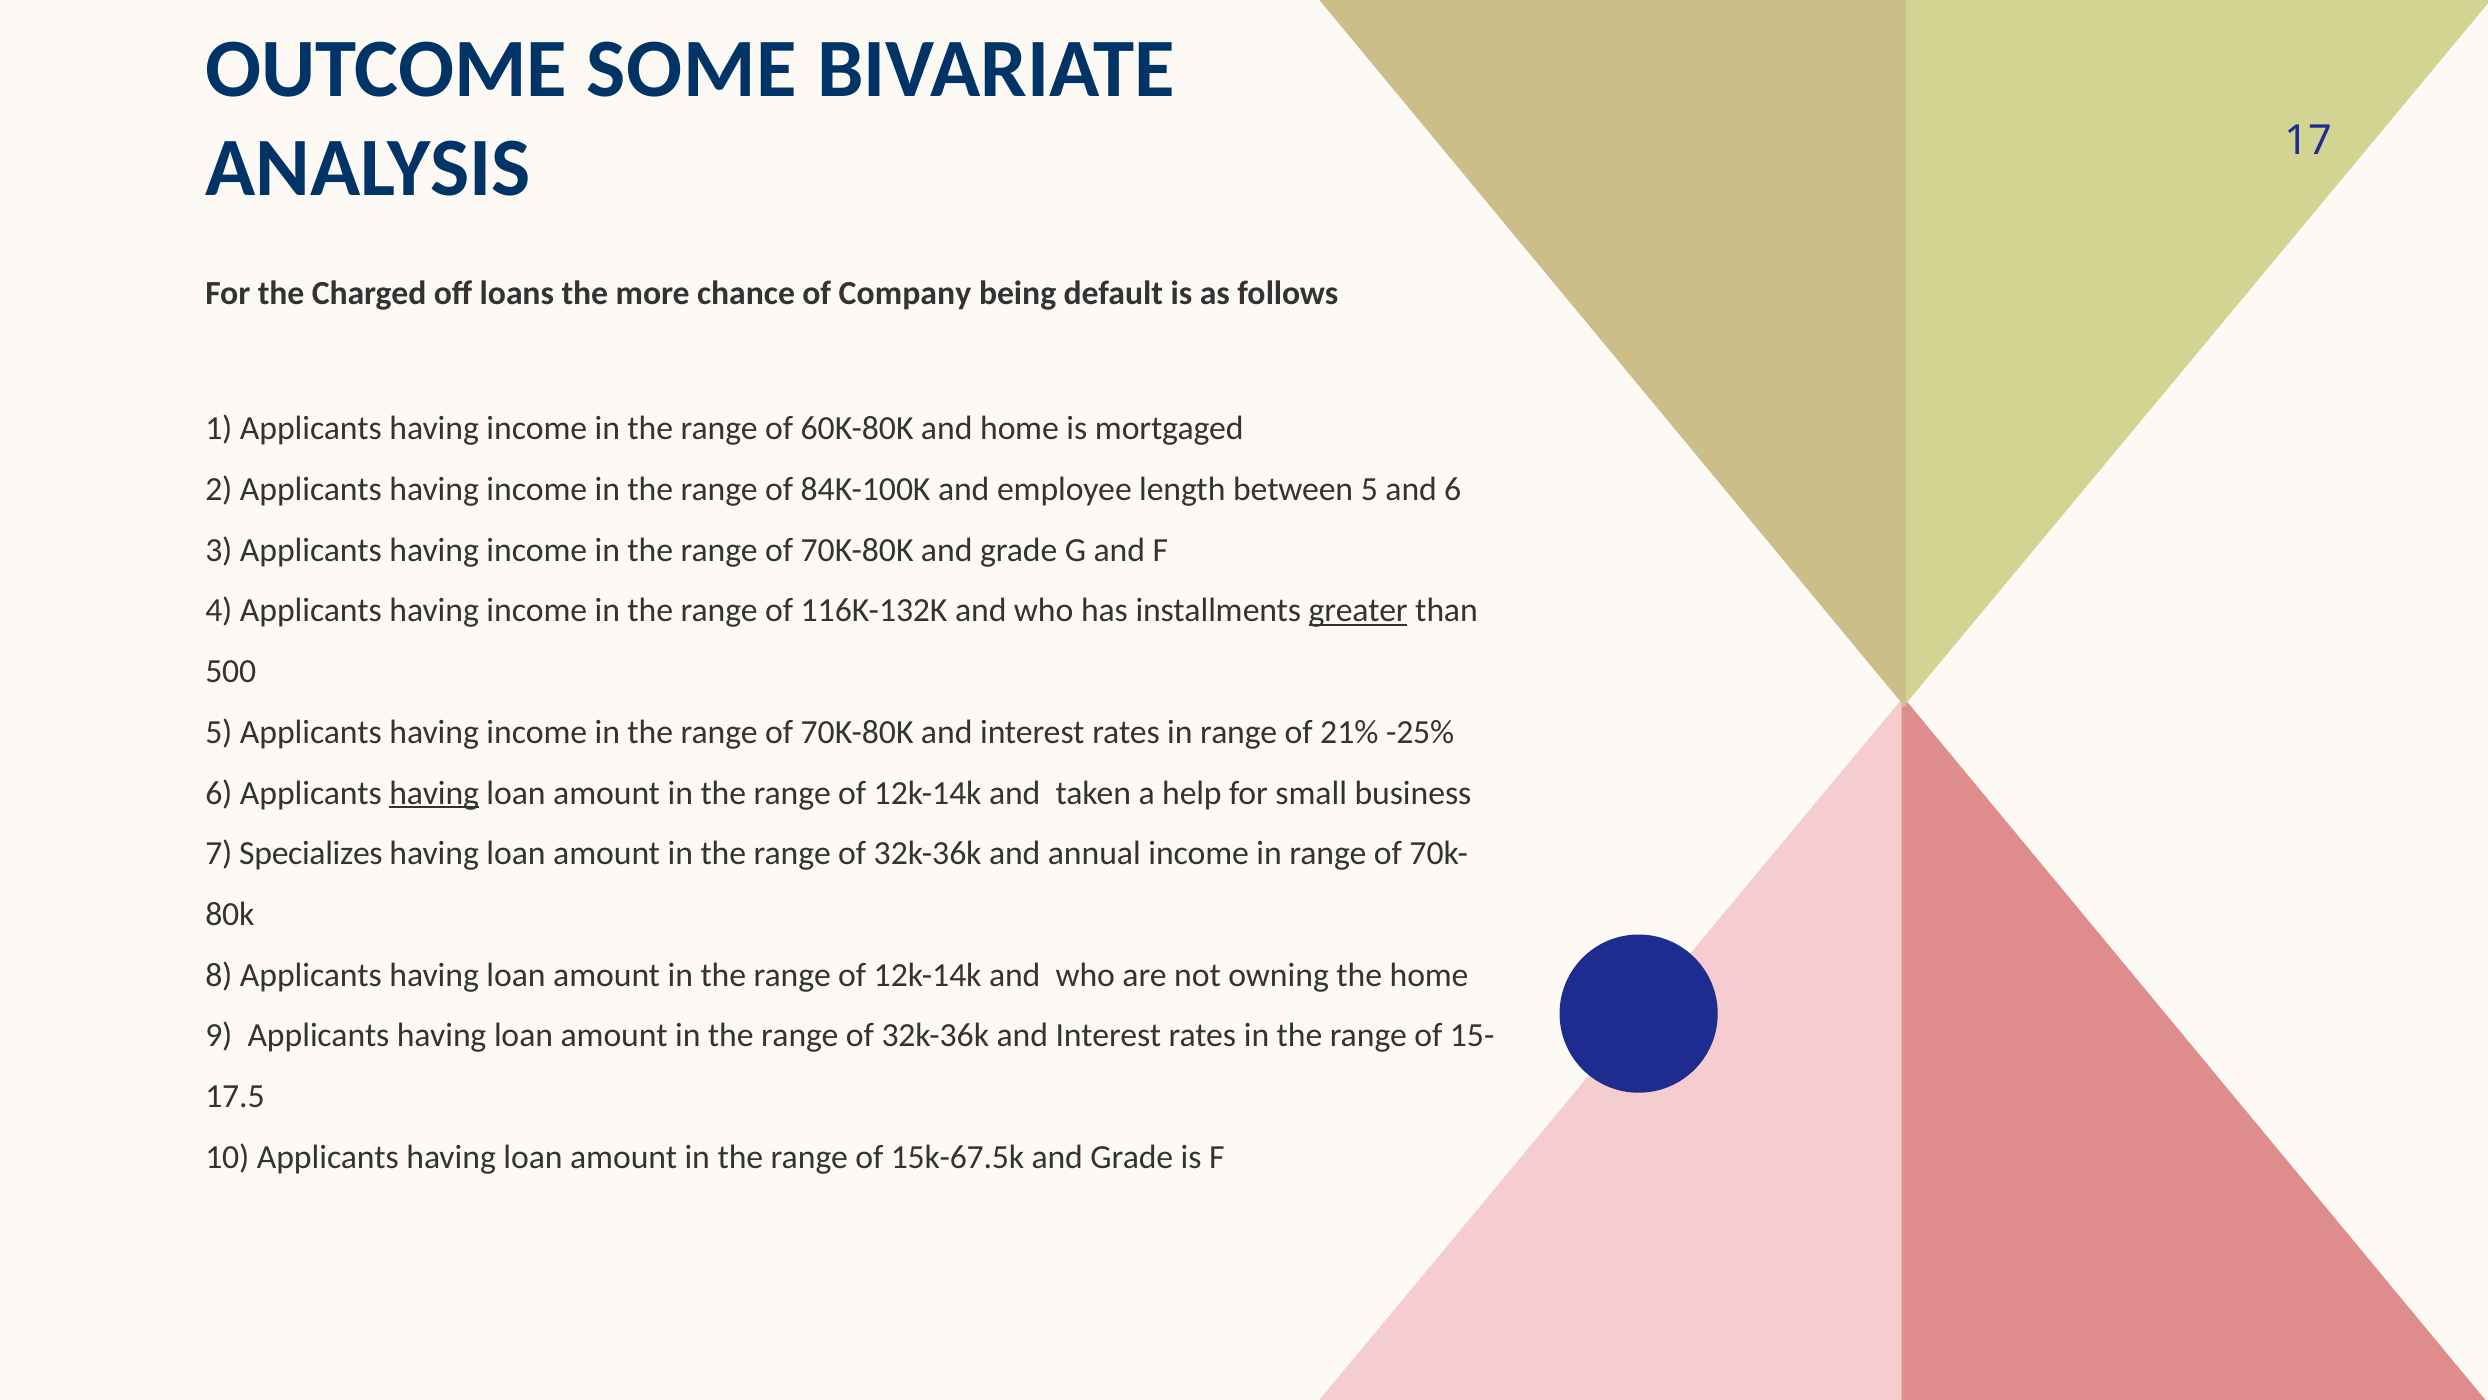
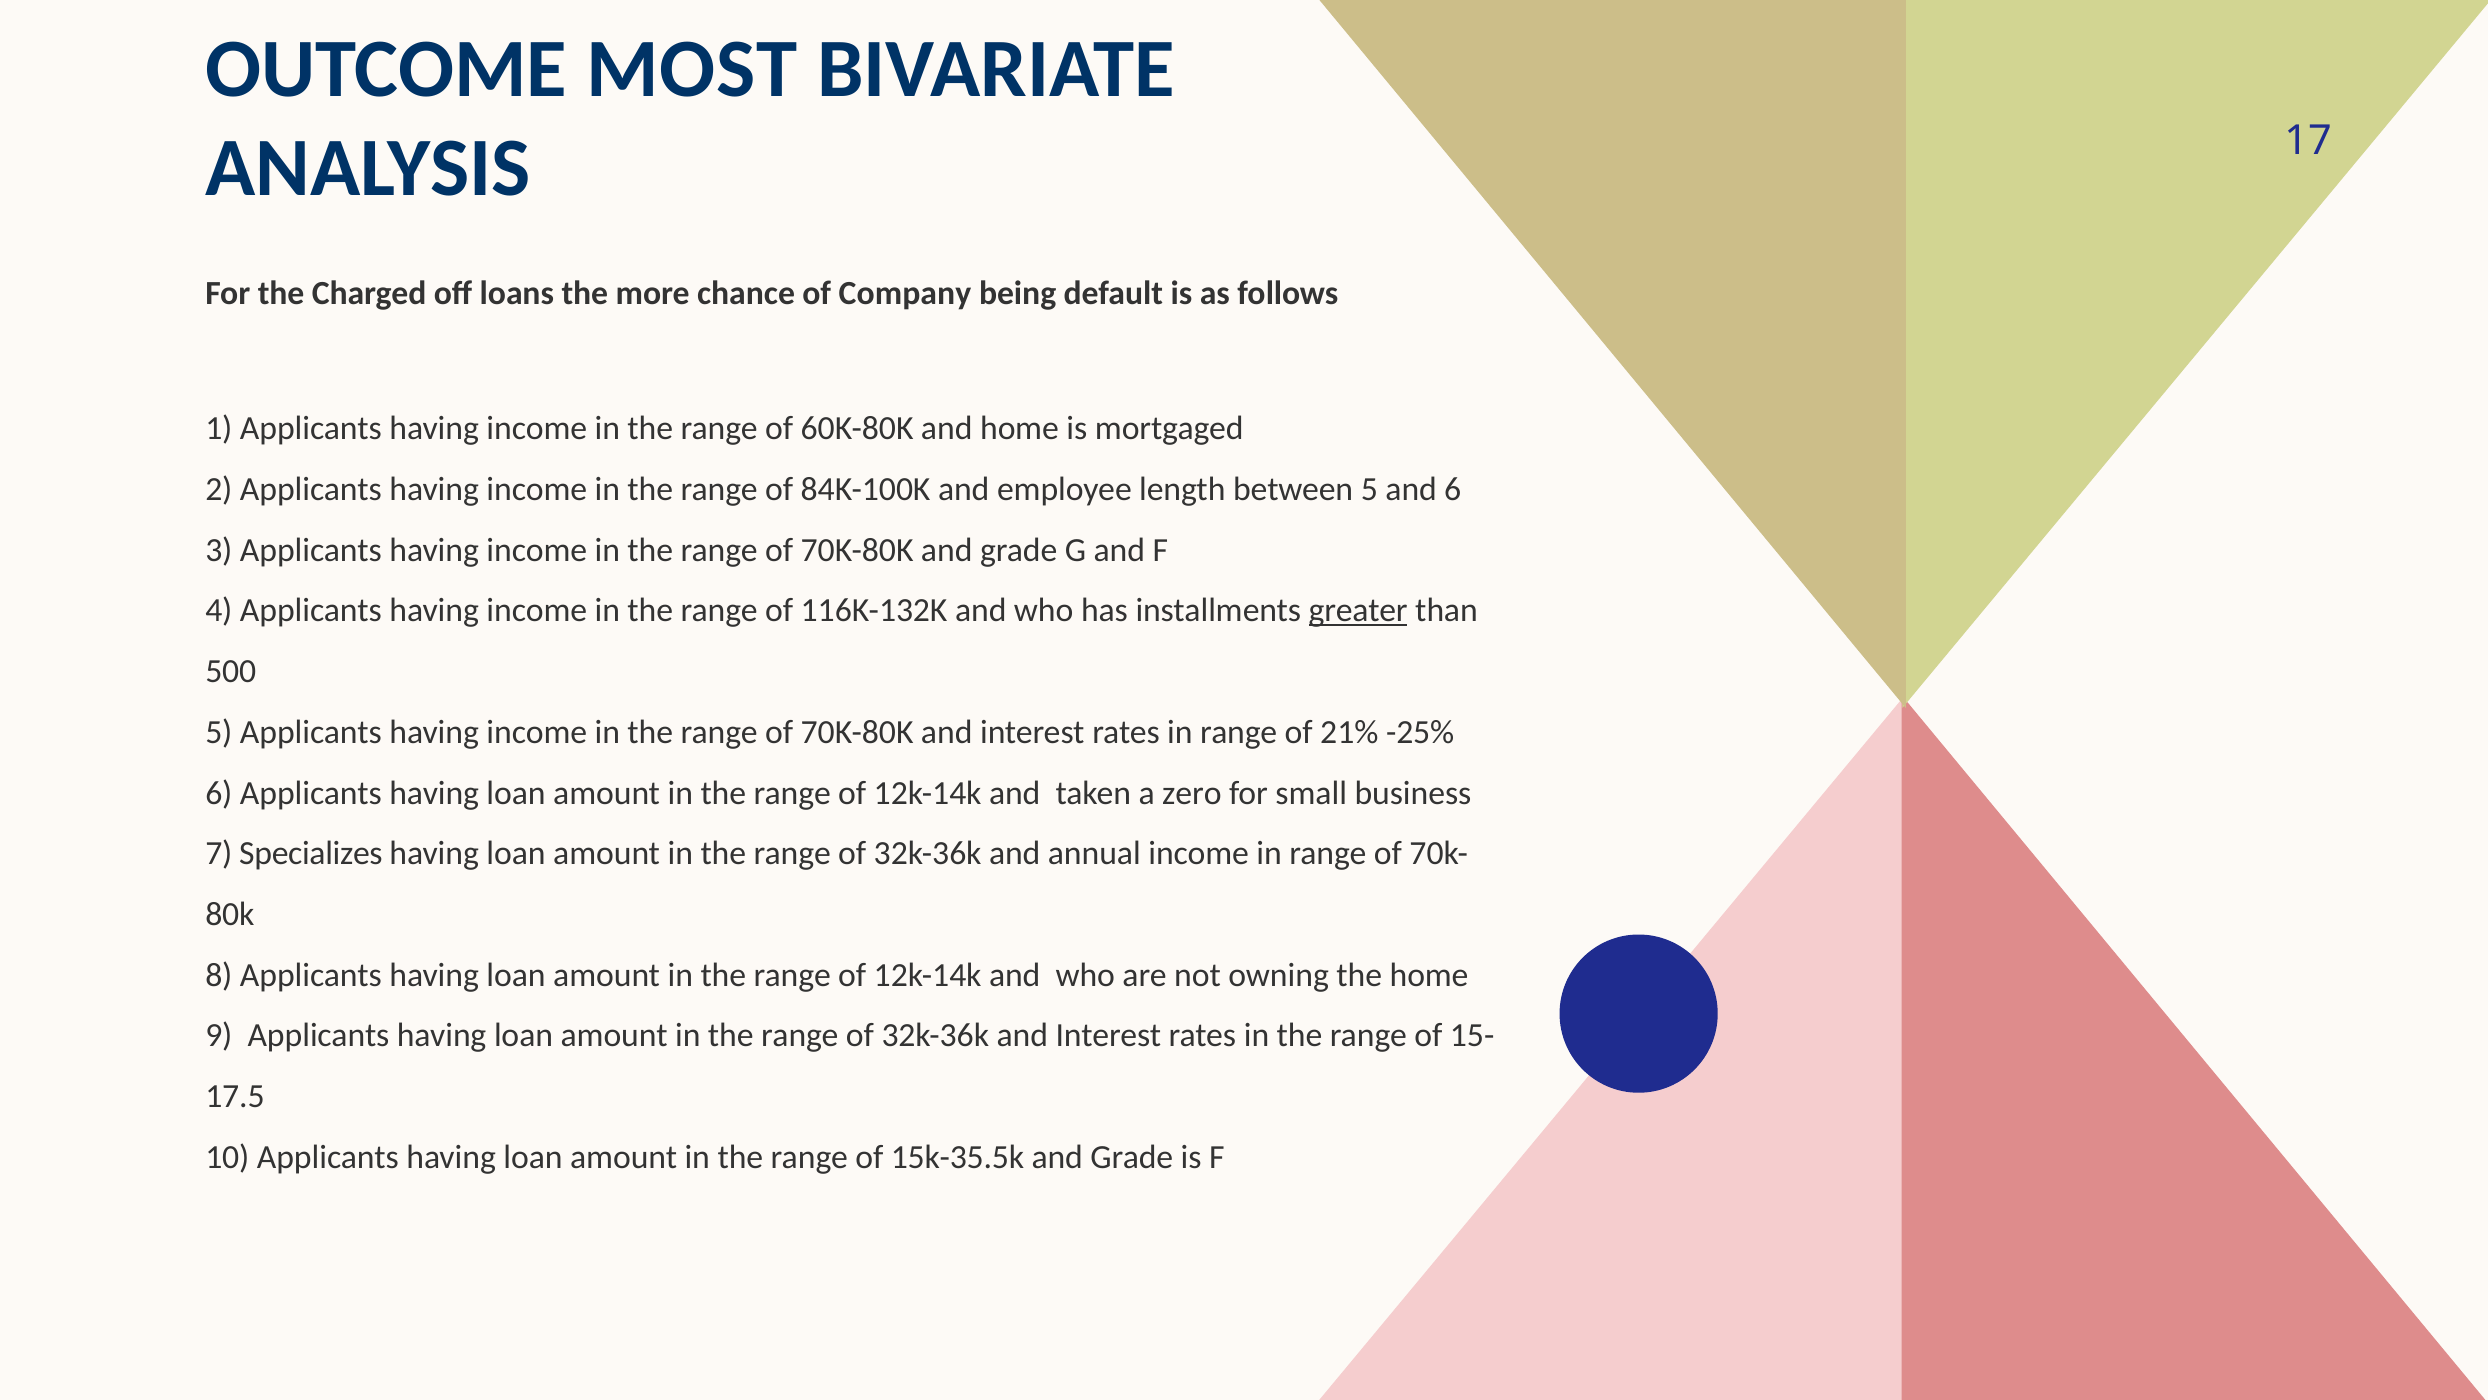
SOME: SOME -> MOST
having at (434, 793) underline: present -> none
help: help -> zero
15k-67.5k: 15k-67.5k -> 15k-35.5k
